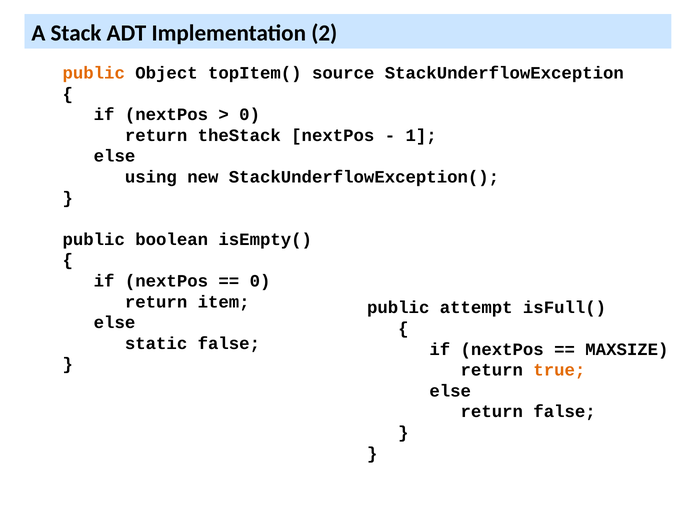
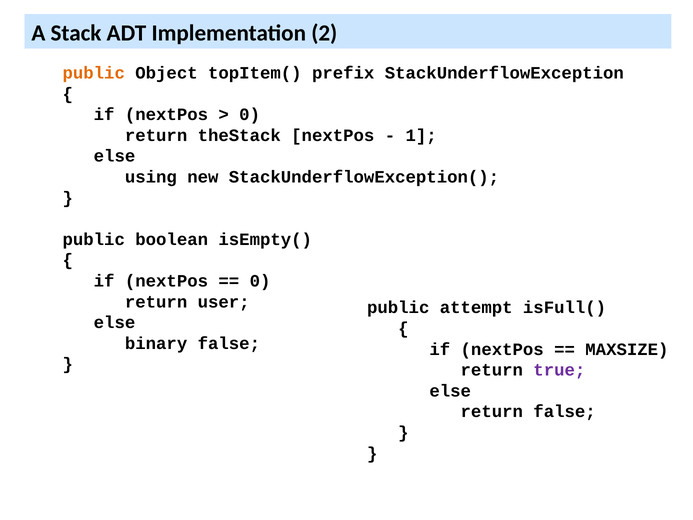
source: source -> prefix
item: item -> user
static: static -> binary
true colour: orange -> purple
